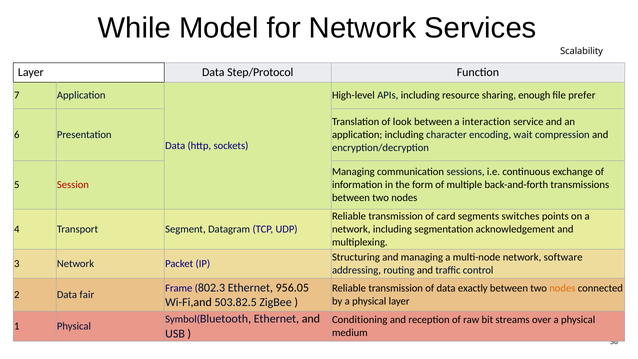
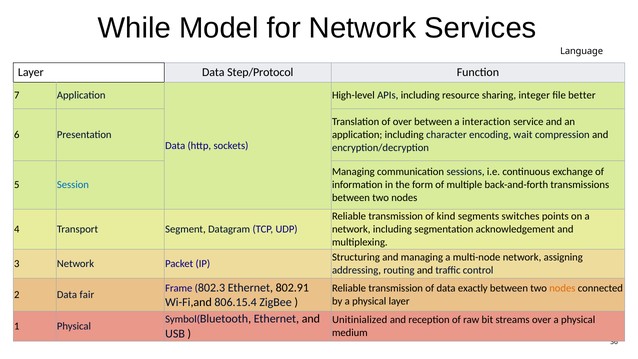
Scalability: Scalability -> Language
enough: enough -> integer
prefer: prefer -> better
of look: look -> over
Session colour: red -> blue
card: card -> kind
software: software -> assigning
956.05: 956.05 -> 802.91
503.82.5: 503.82.5 -> 806.15.4
Conditioning: Conditioning -> Unitinialized
